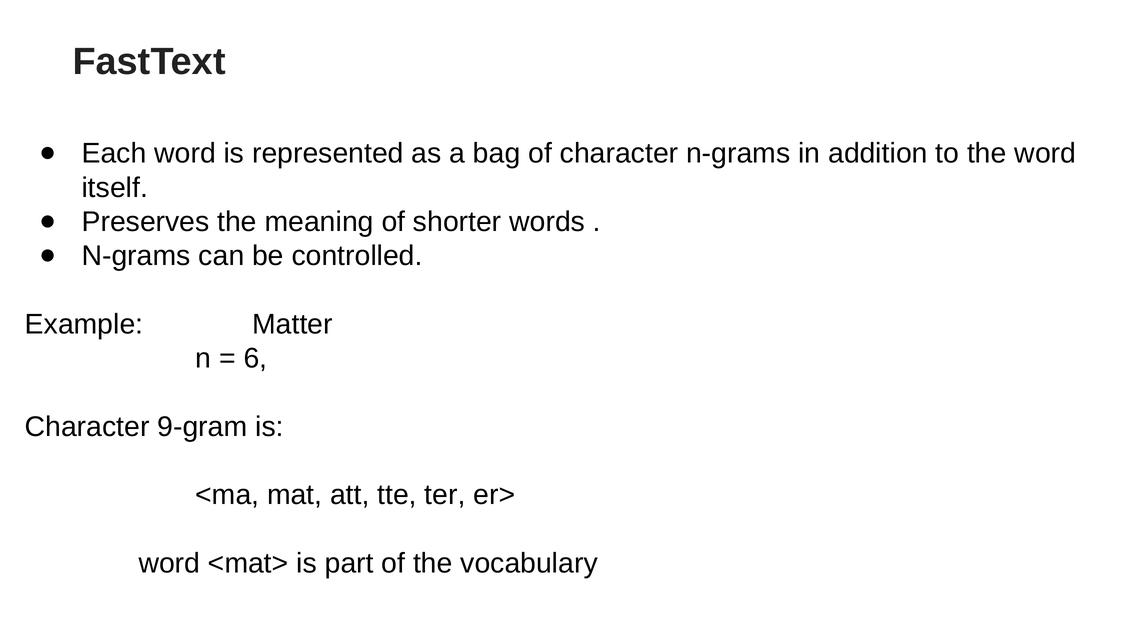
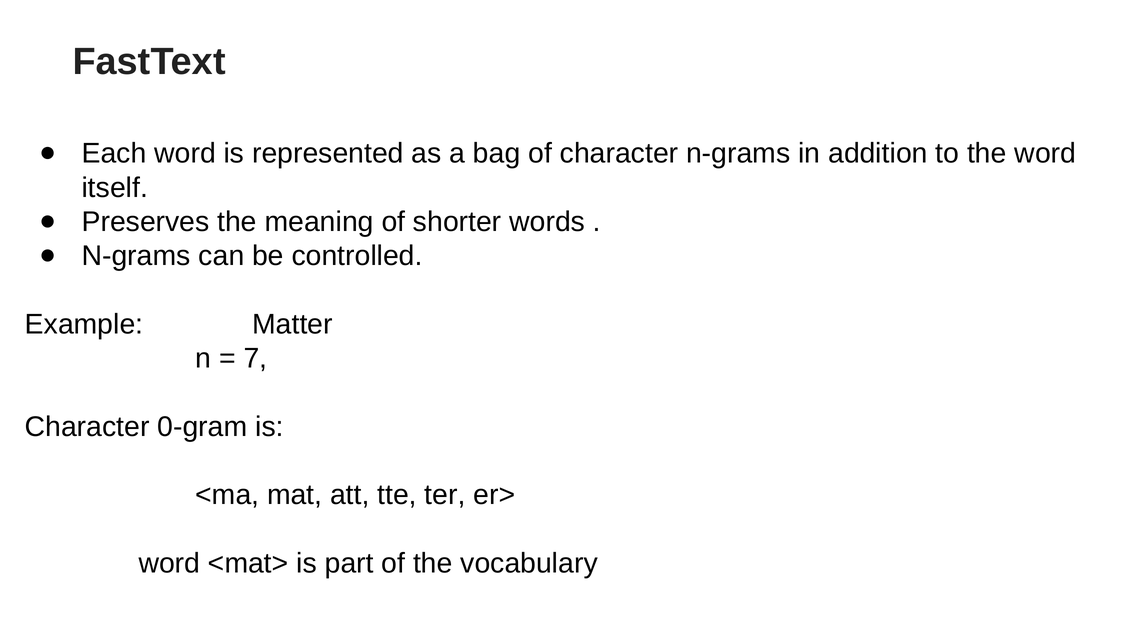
6: 6 -> 7
9-gram: 9-gram -> 0-gram
